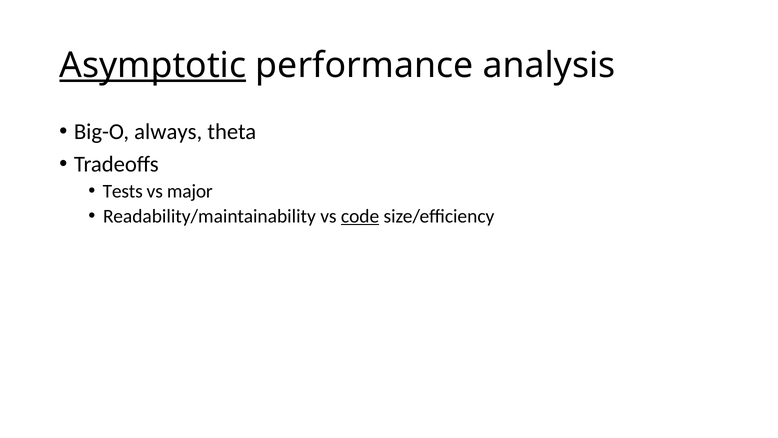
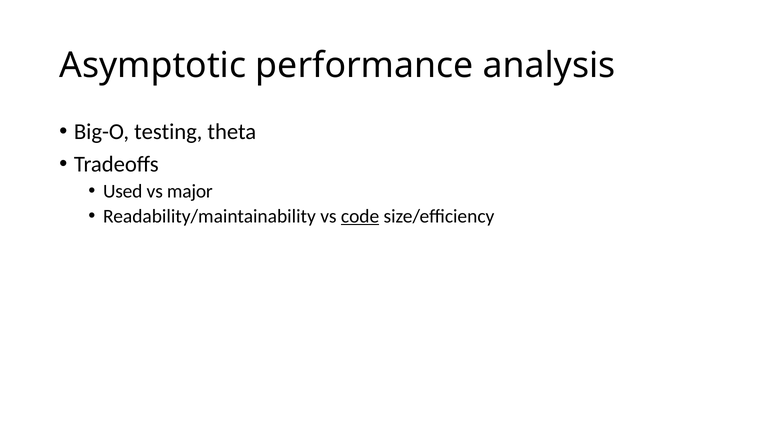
Asymptotic underline: present -> none
always: always -> testing
Tests: Tests -> Used
